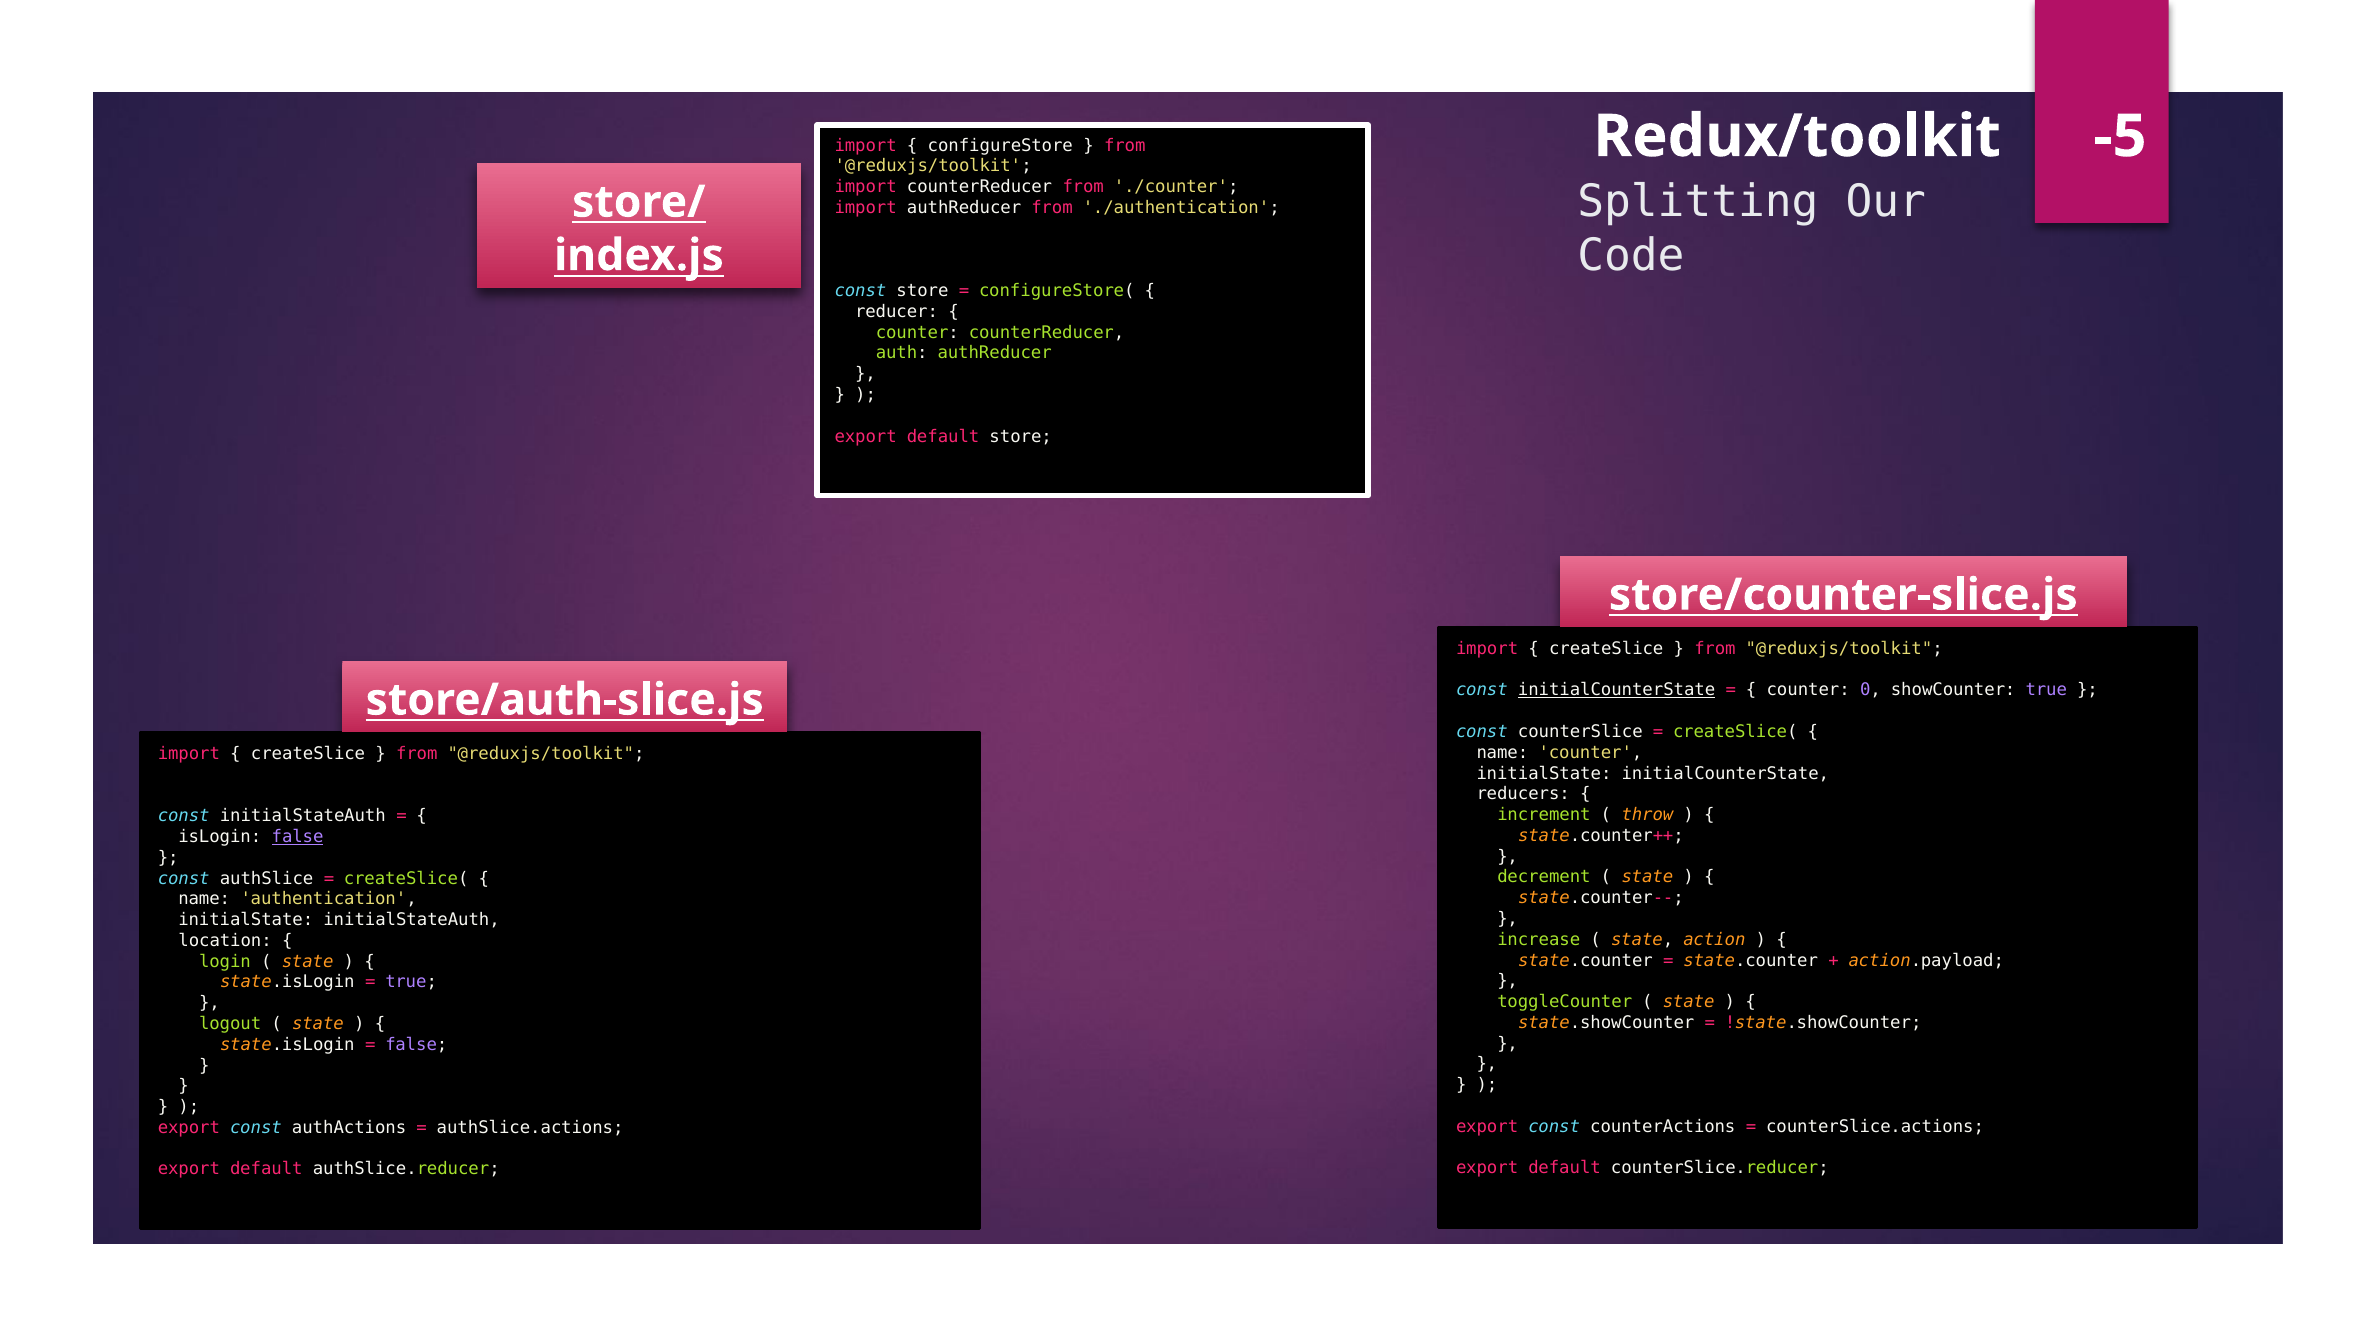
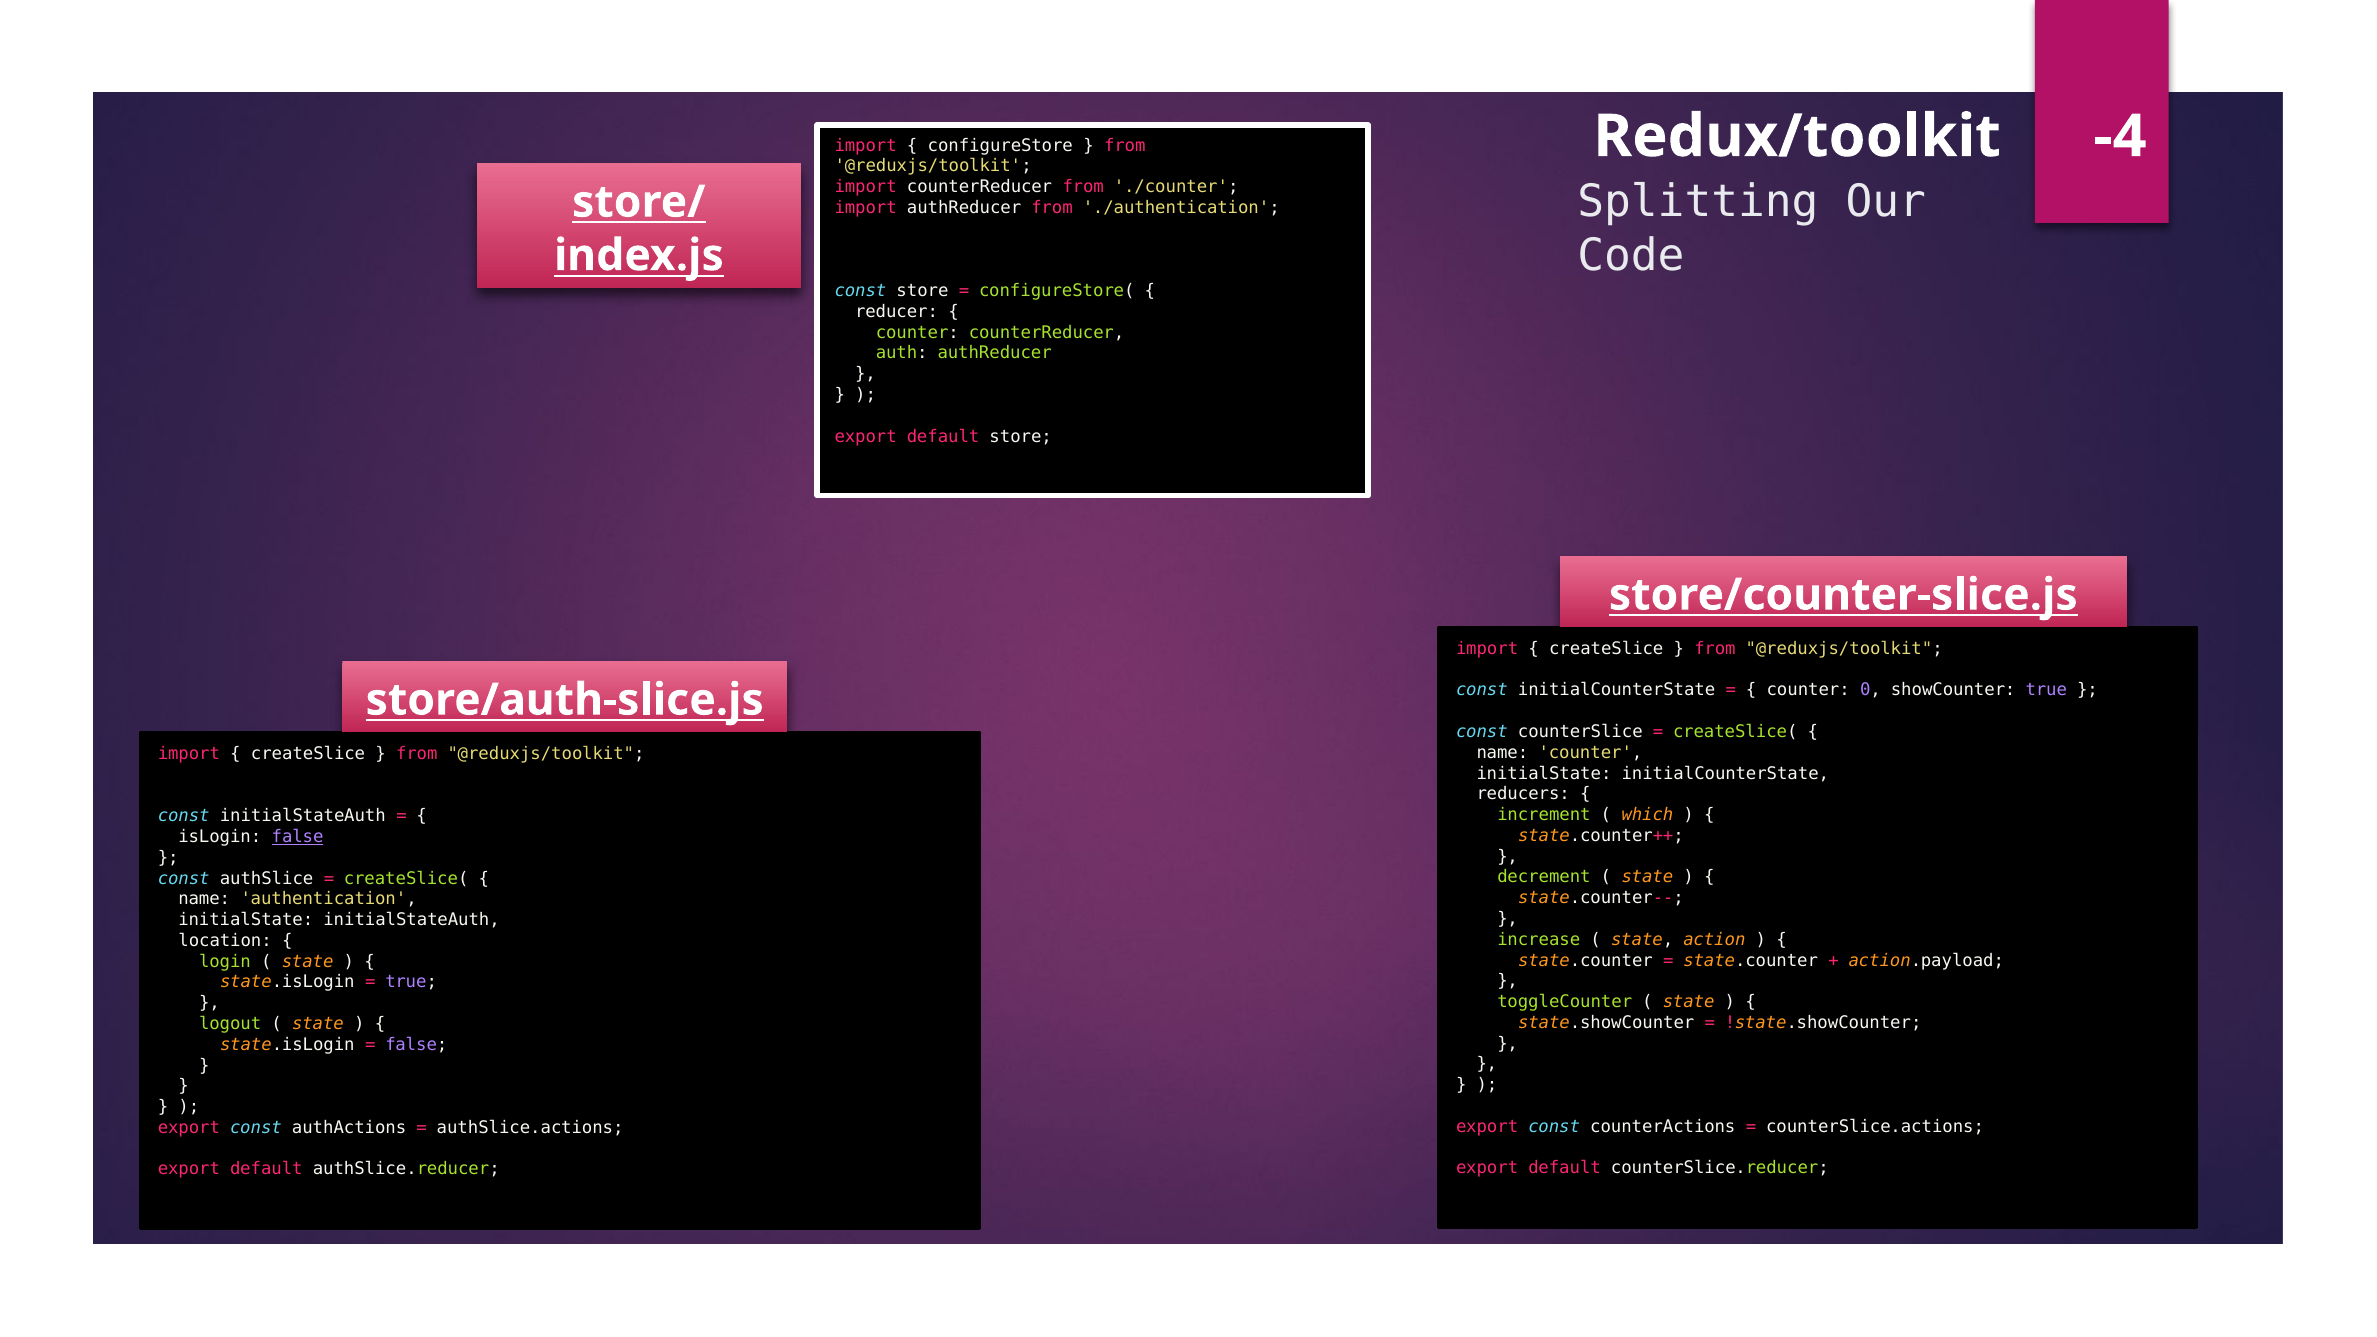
-5: -5 -> -4
initialCounterState at (1617, 690) underline: present -> none
throw: throw -> which
